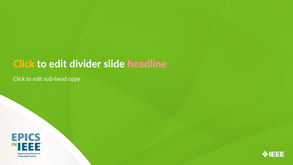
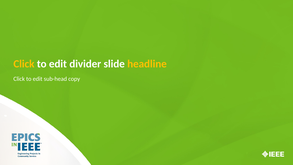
headline colour: pink -> yellow
